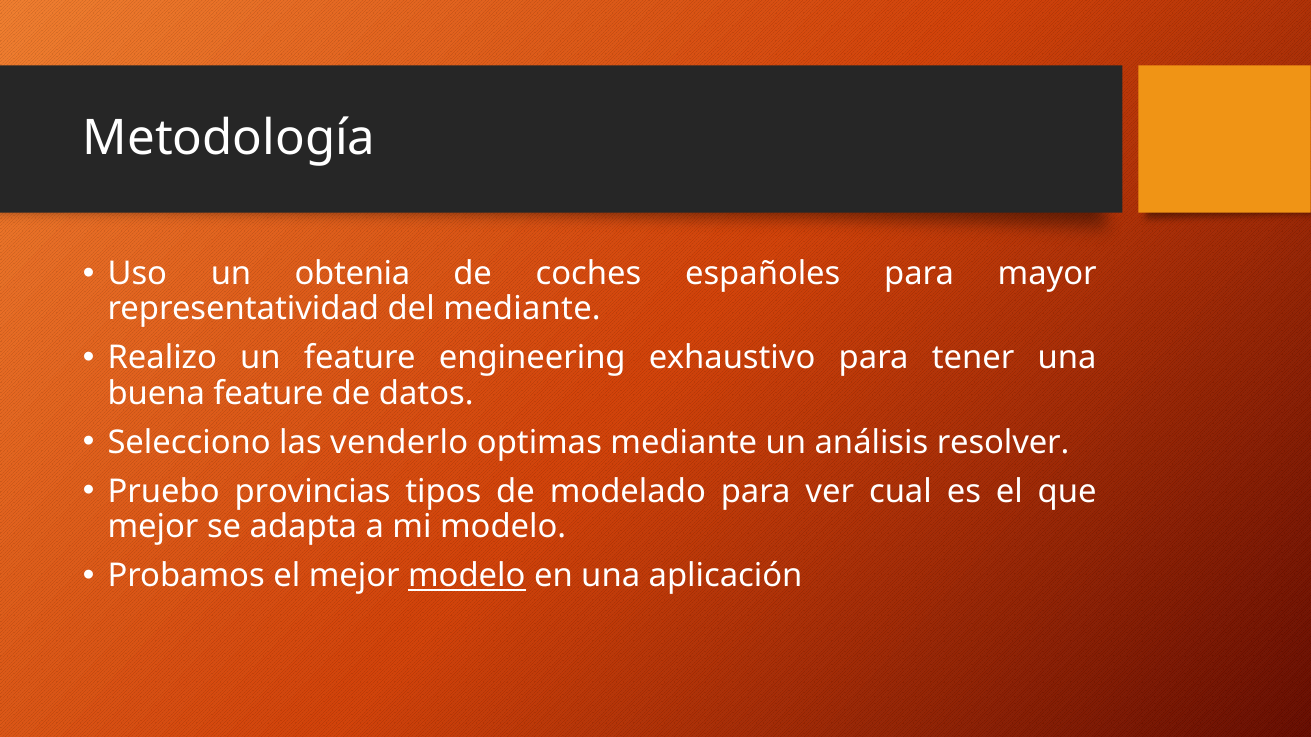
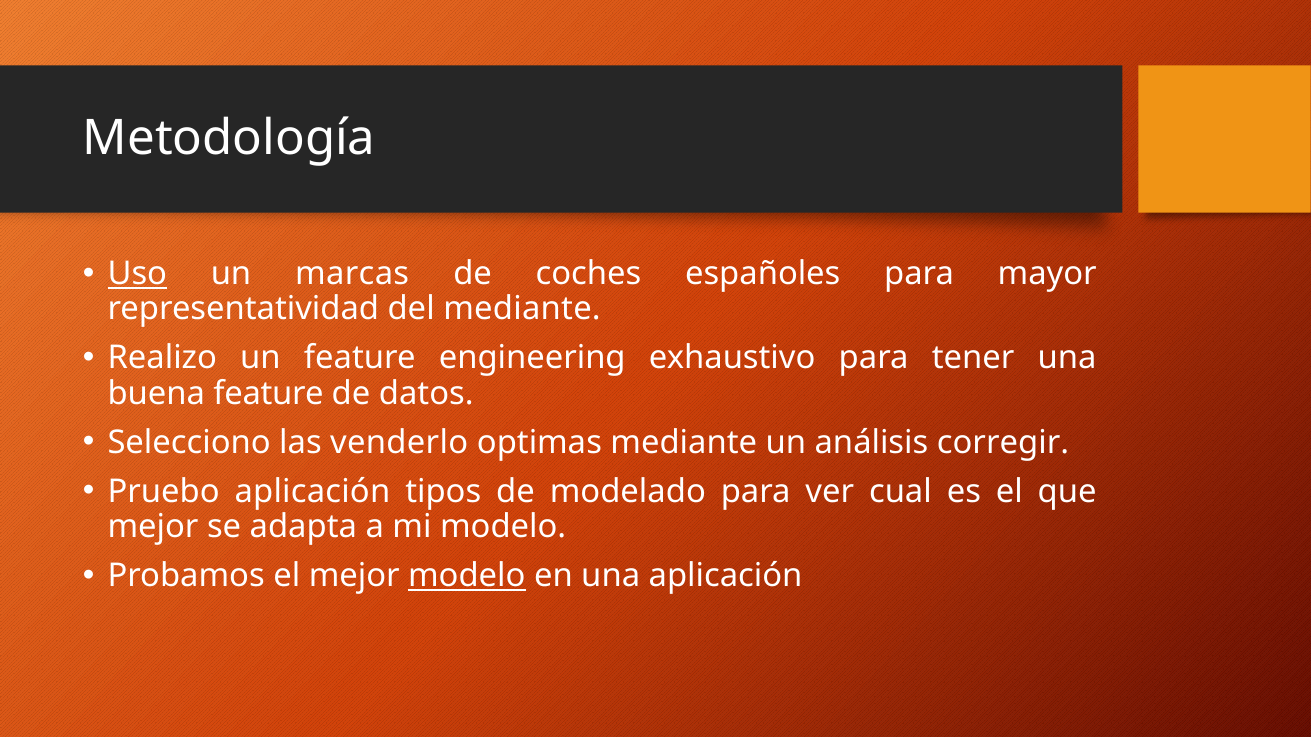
Uso underline: none -> present
obtenia: obtenia -> marcas
resolver: resolver -> corregir
Pruebo provincias: provincias -> aplicación
